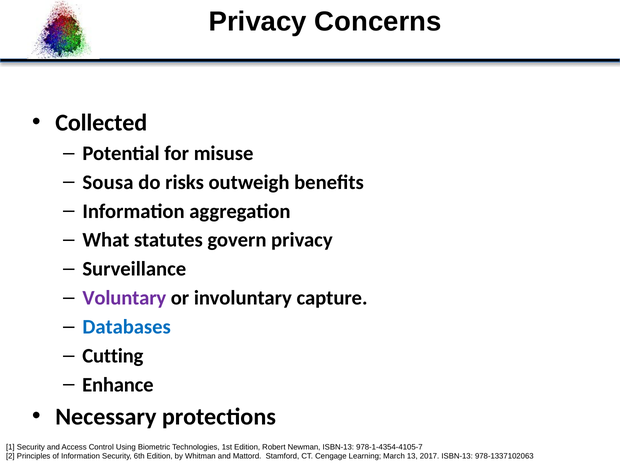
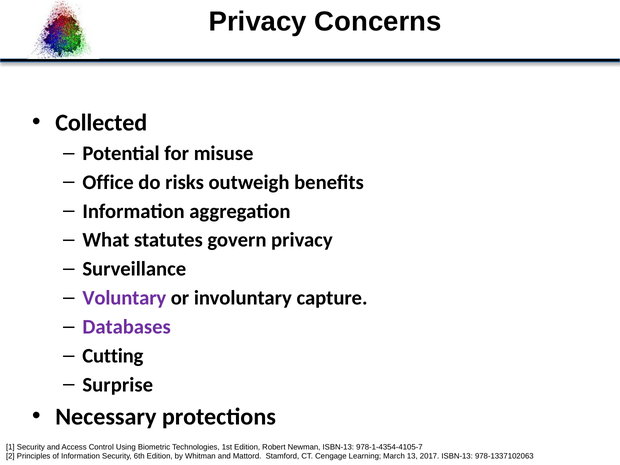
Sousa: Sousa -> Office
Databases colour: blue -> purple
Enhance: Enhance -> Surprise
